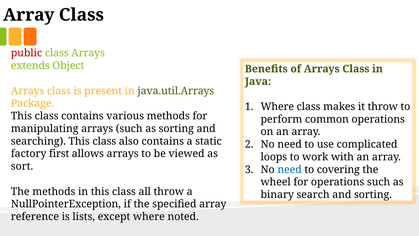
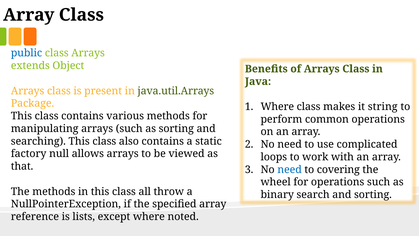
public colour: red -> blue
it throw: throw -> string
first: first -> null
sort: sort -> that
